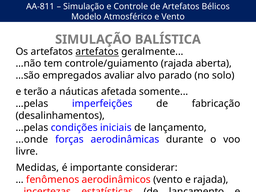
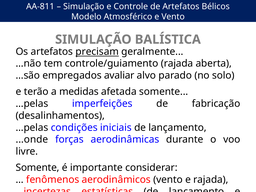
artefatos artefatos: artefatos -> precisam
náuticas: náuticas -> medidas
Medidas at (37, 168): Medidas -> Somente
